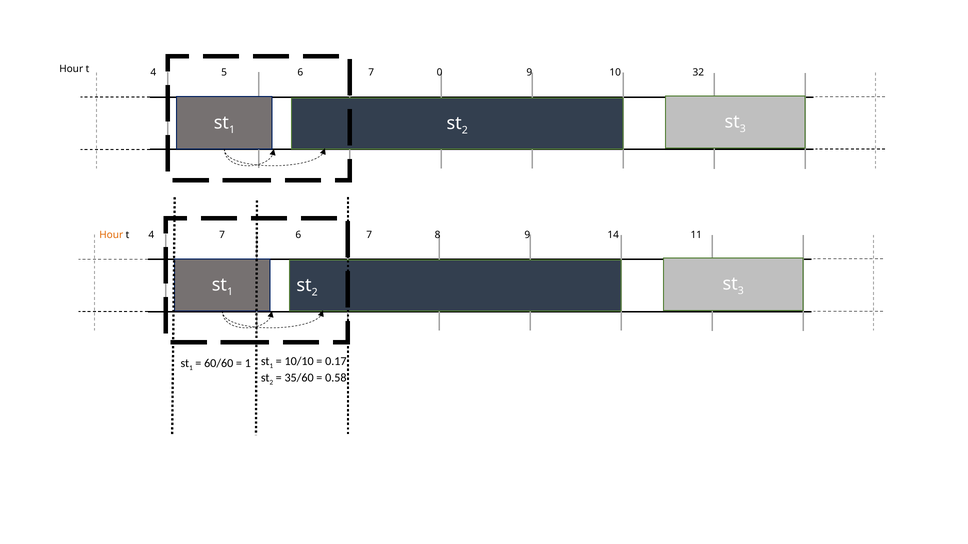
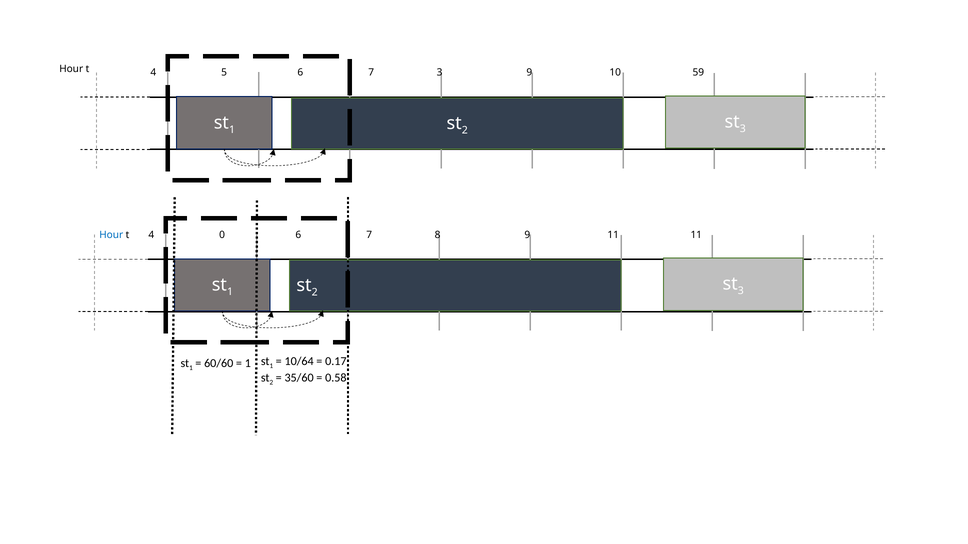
7 0: 0 -> 3
32: 32 -> 59
4 7: 7 -> 0
9 14: 14 -> 11
Hour at (111, 235) colour: orange -> blue
10/10: 10/10 -> 10/64
